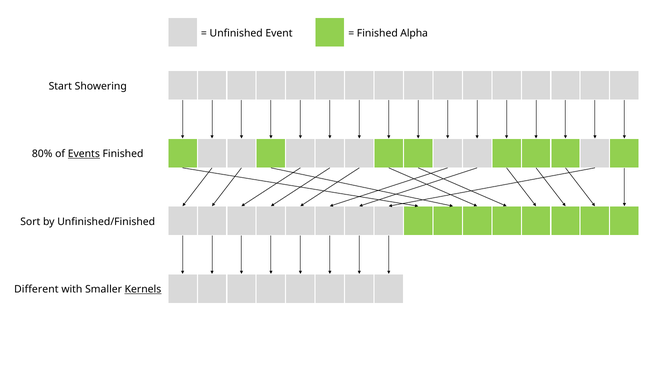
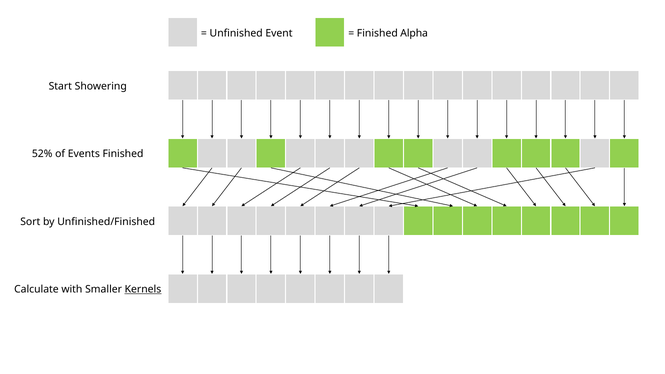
80%: 80% -> 52%
Events underline: present -> none
Different: Different -> Calculate
